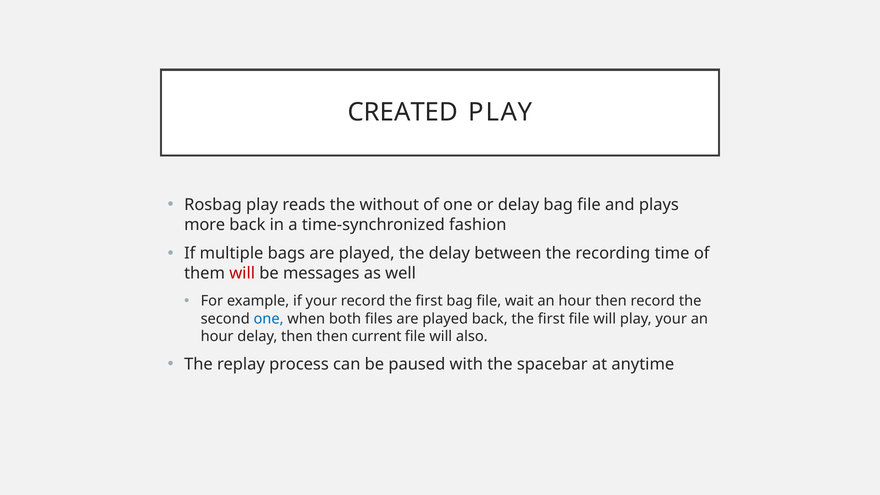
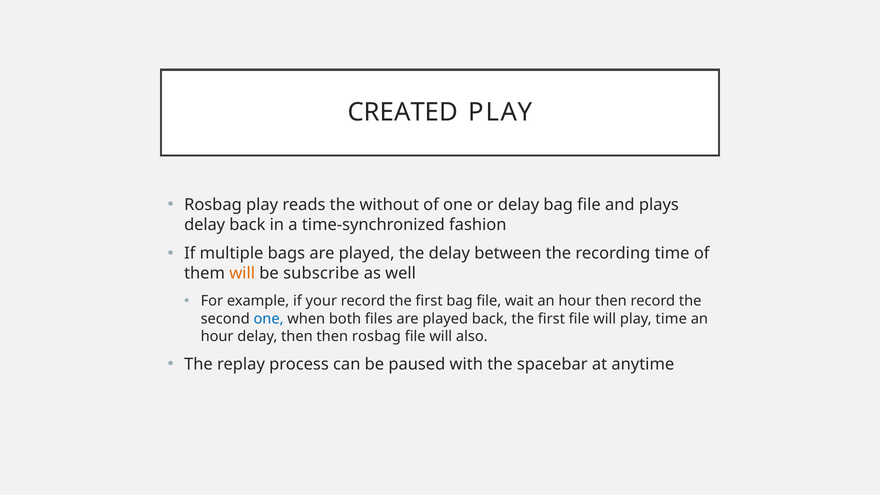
more at (205, 225): more -> delay
will at (242, 273) colour: red -> orange
messages: messages -> subscribe
play your: your -> time
then current: current -> rosbag
